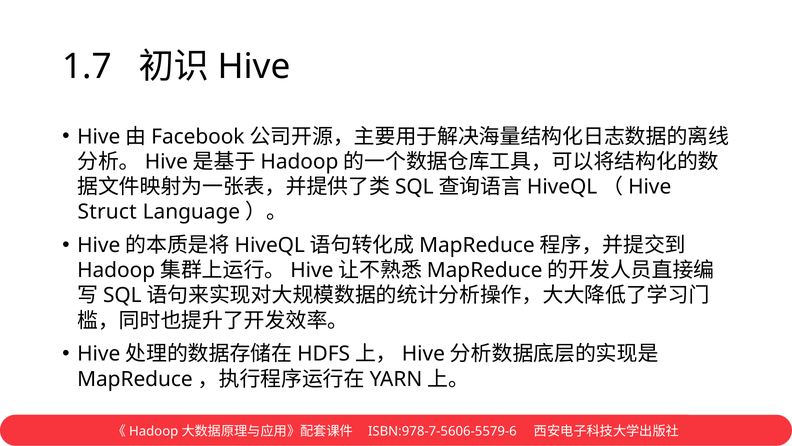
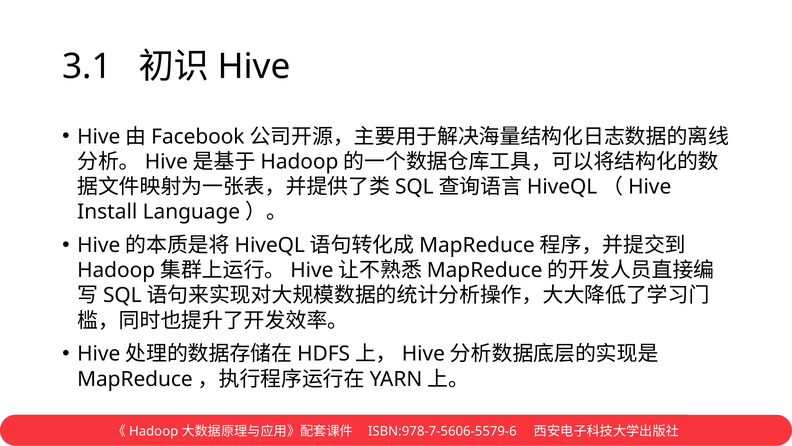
1.7: 1.7 -> 3.1
Struct: Struct -> Install
